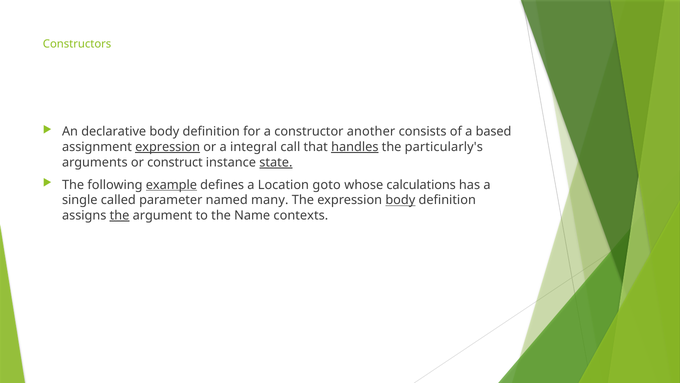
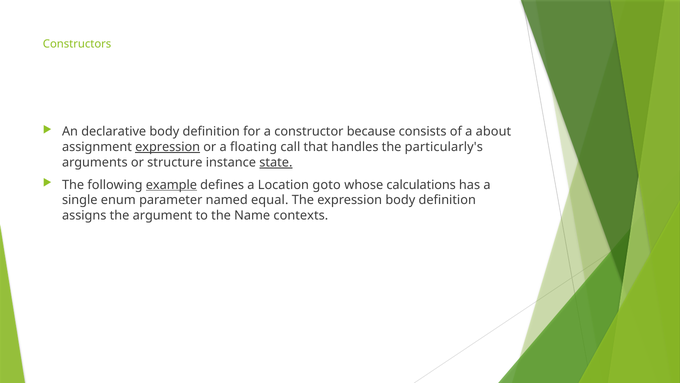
another: another -> because
based: based -> about
integral: integral -> floating
handles underline: present -> none
construct: construct -> structure
called: called -> enum
many: many -> equal
body at (400, 200) underline: present -> none
the at (120, 215) underline: present -> none
